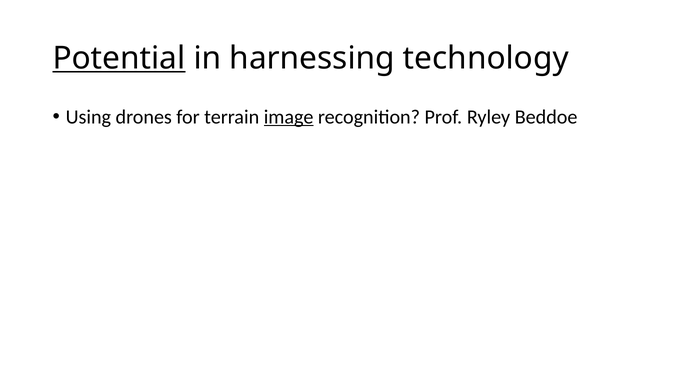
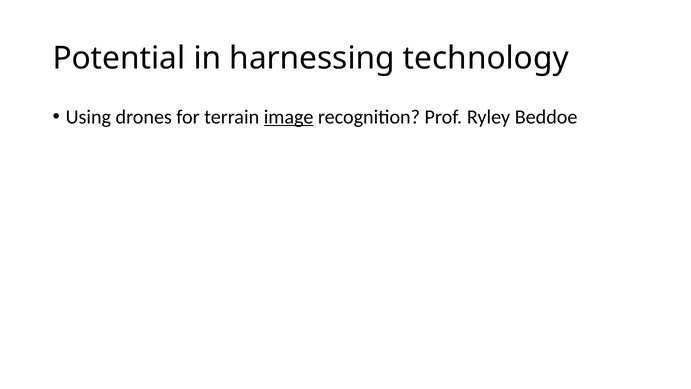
Potential underline: present -> none
